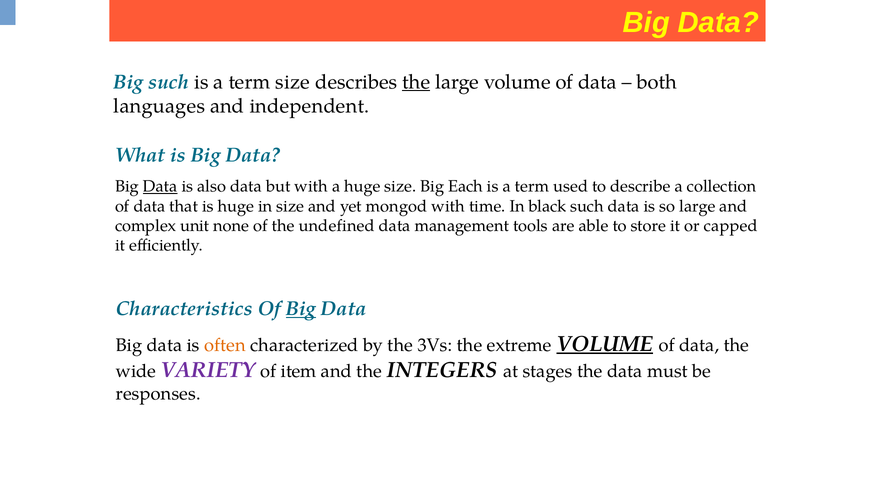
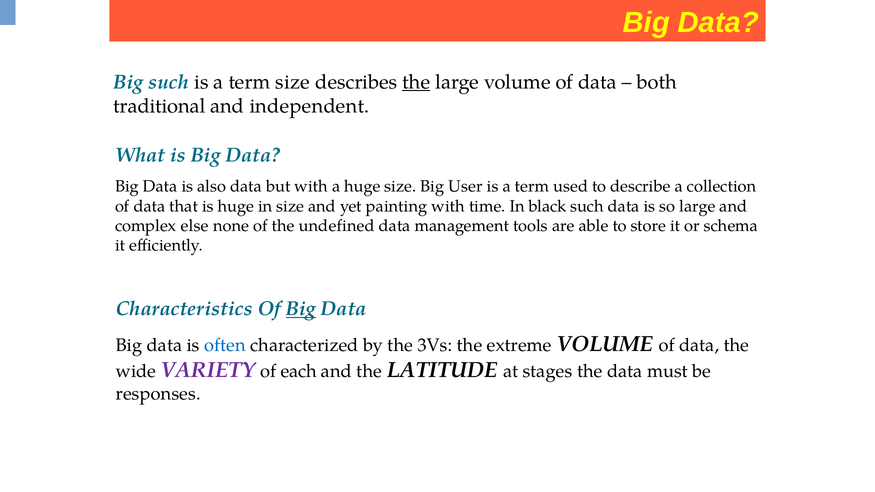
languages: languages -> traditional
Data at (160, 187) underline: present -> none
Each: Each -> User
mongod: mongod -> painting
unit: unit -> else
capped: capped -> schema
often colour: orange -> blue
VOLUME at (605, 344) underline: present -> none
item: item -> each
INTEGERS: INTEGERS -> LATITUDE
